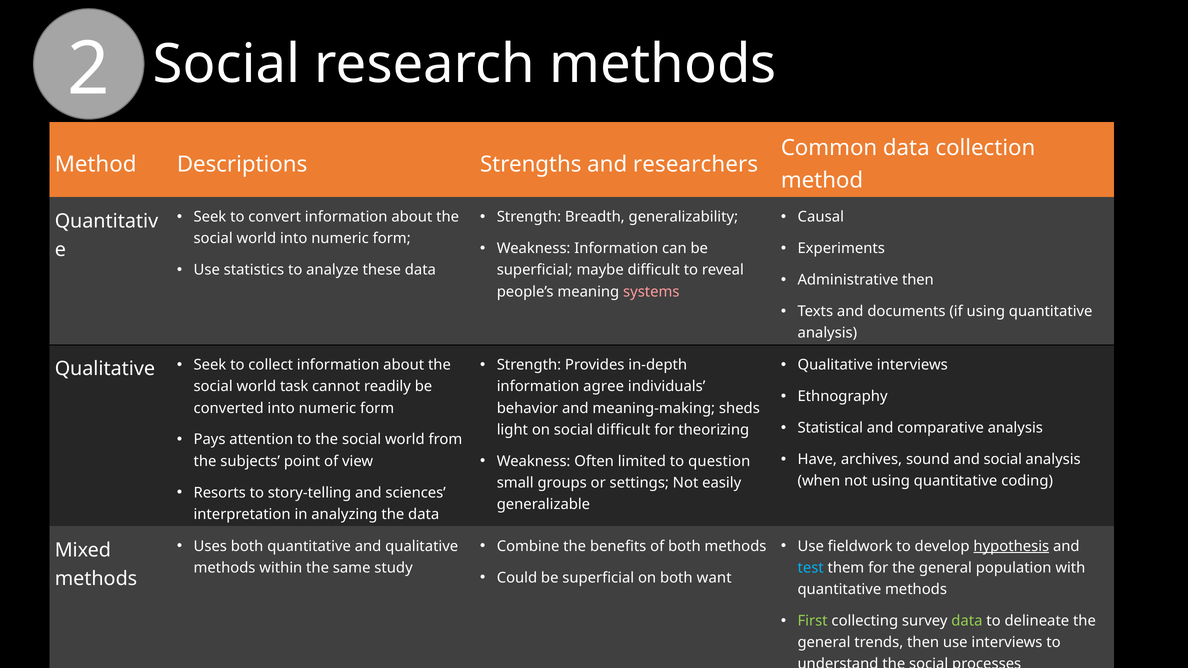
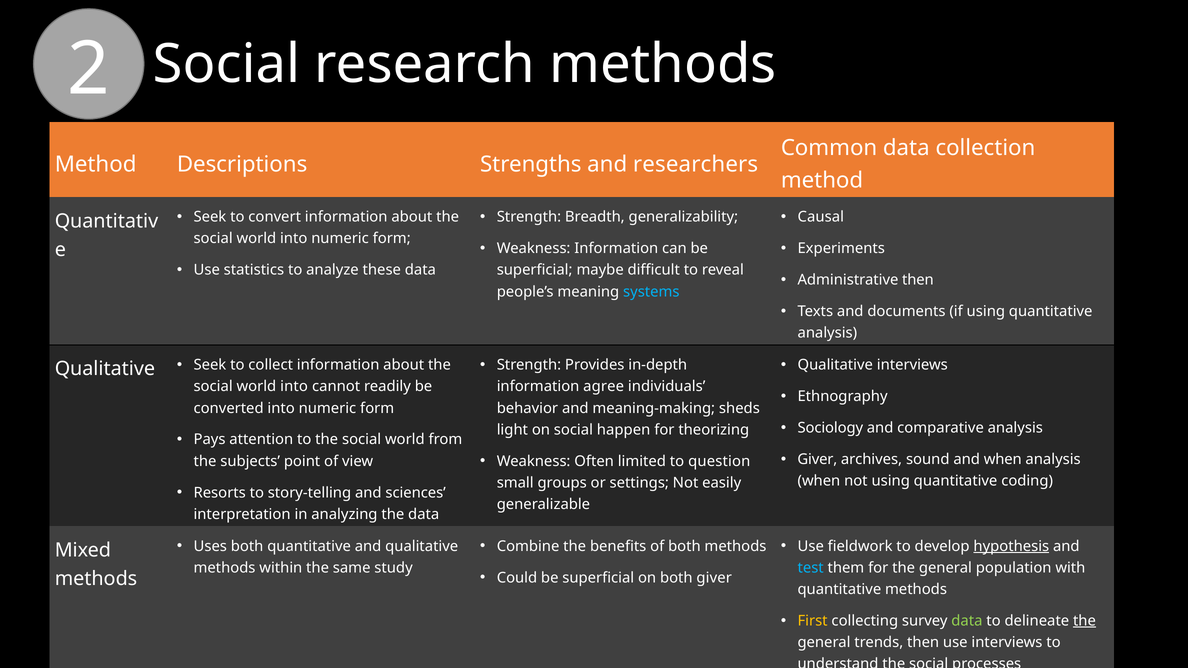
systems colour: pink -> light blue
task at (294, 387): task -> into
Statistical: Statistical -> Sociology
social difficult: difficult -> happen
Have at (817, 460): Have -> Giver
and social: social -> when
both want: want -> giver
First colour: light green -> yellow
the at (1084, 621) underline: none -> present
